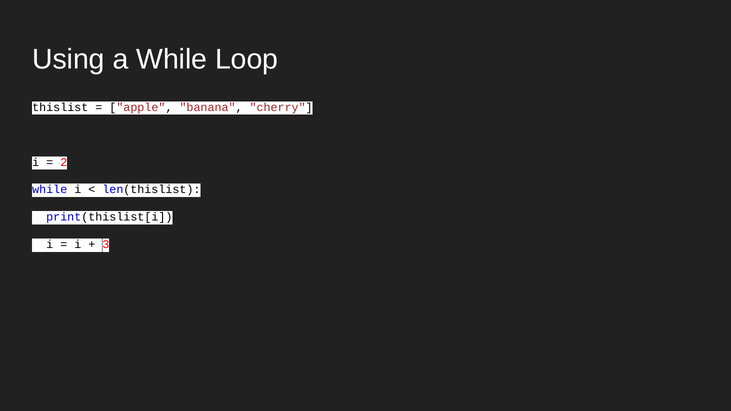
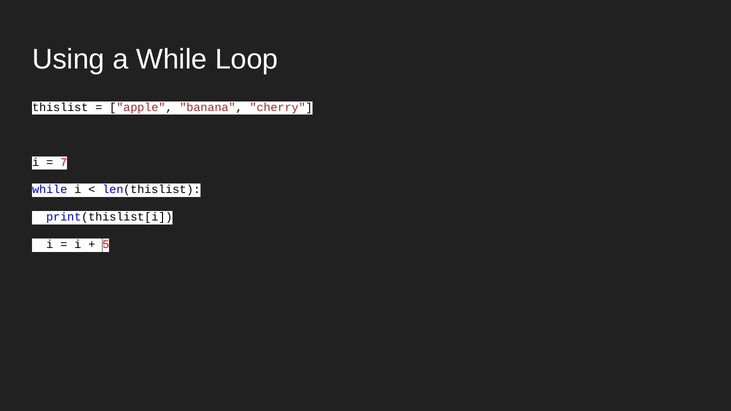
2: 2 -> 7
3: 3 -> 5
